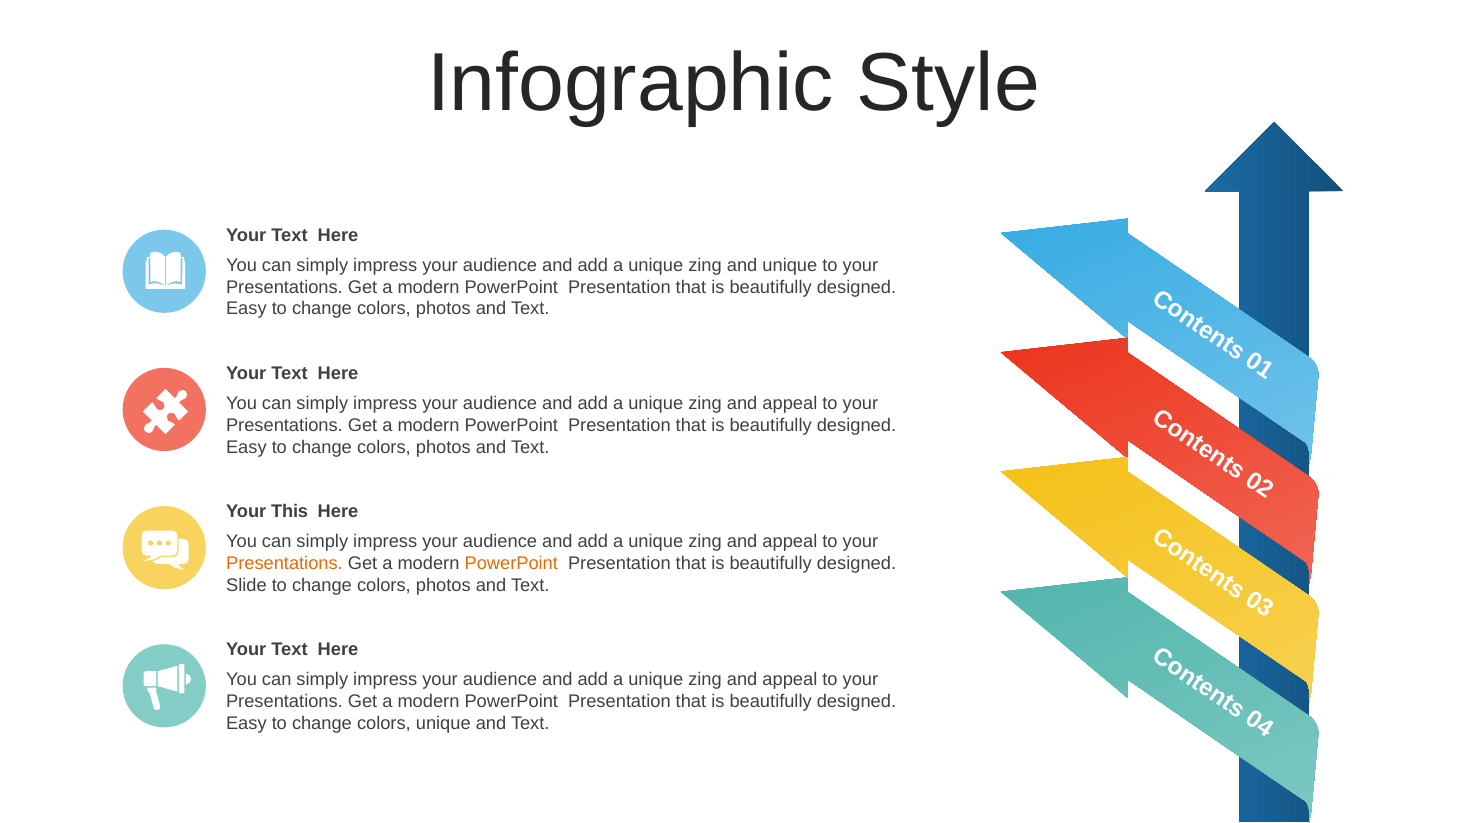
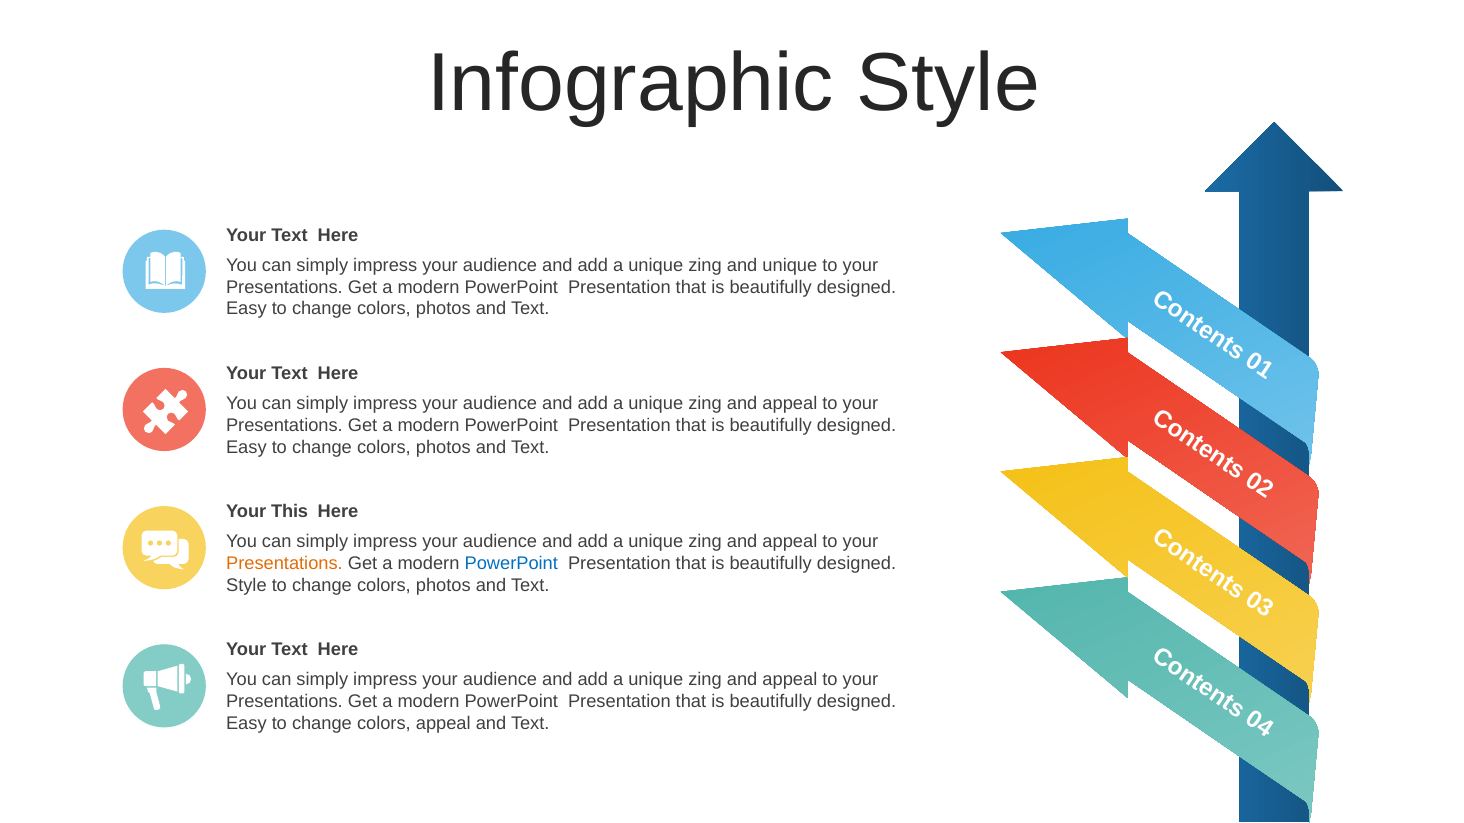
PowerPoint at (511, 564) colour: orange -> blue
Slide at (246, 586): Slide -> Style
colors unique: unique -> appeal
